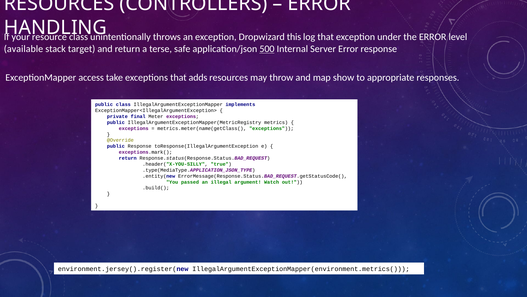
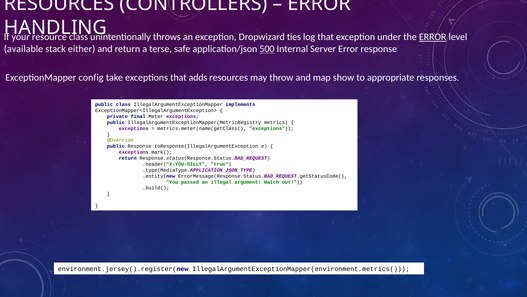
this: this -> ties
ERROR at (433, 37) underline: none -> present
target: target -> either
access: access -> config
